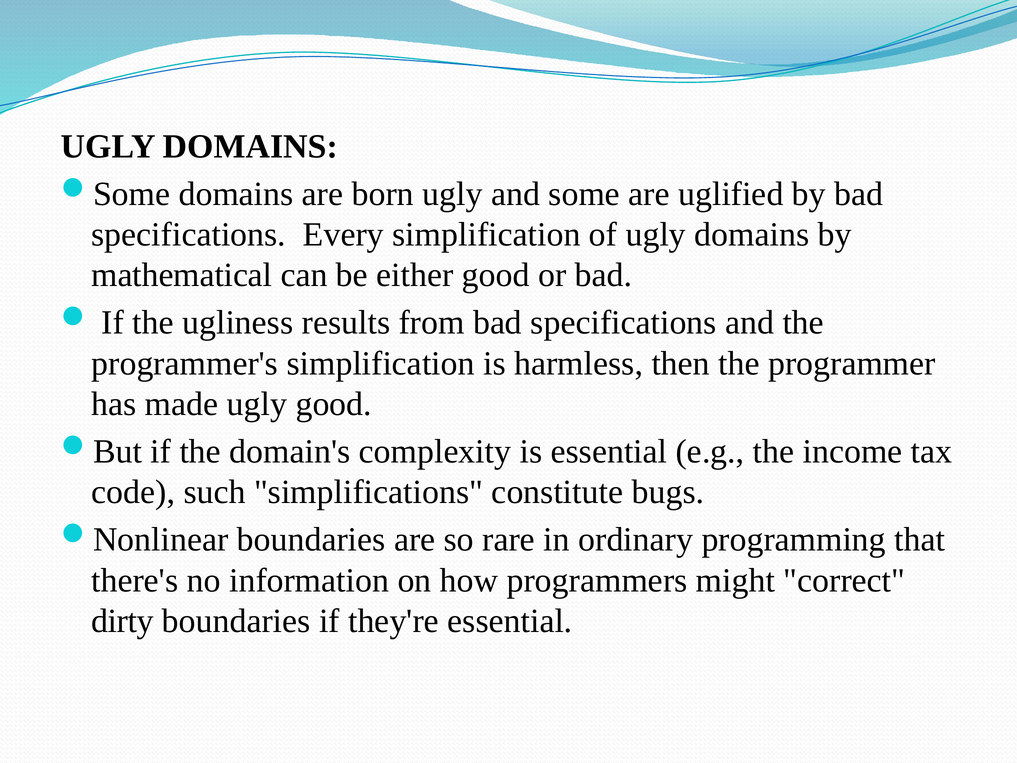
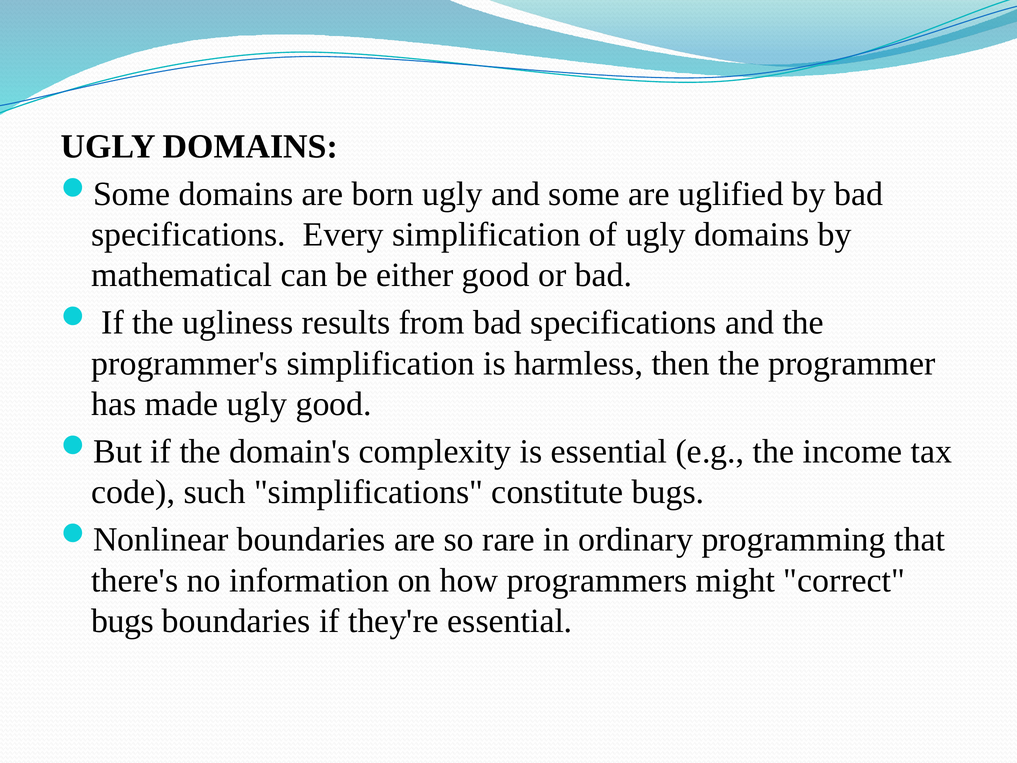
dirty at (123, 621): dirty -> bugs
